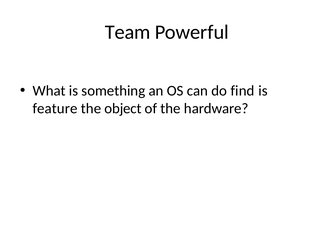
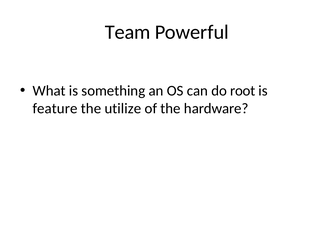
find: find -> root
object: object -> utilize
